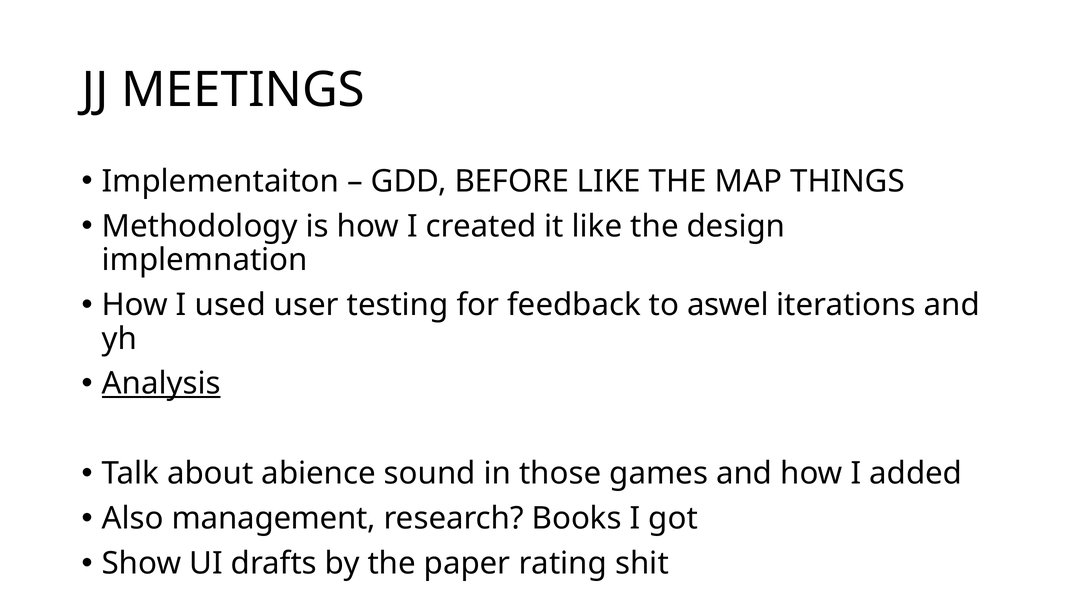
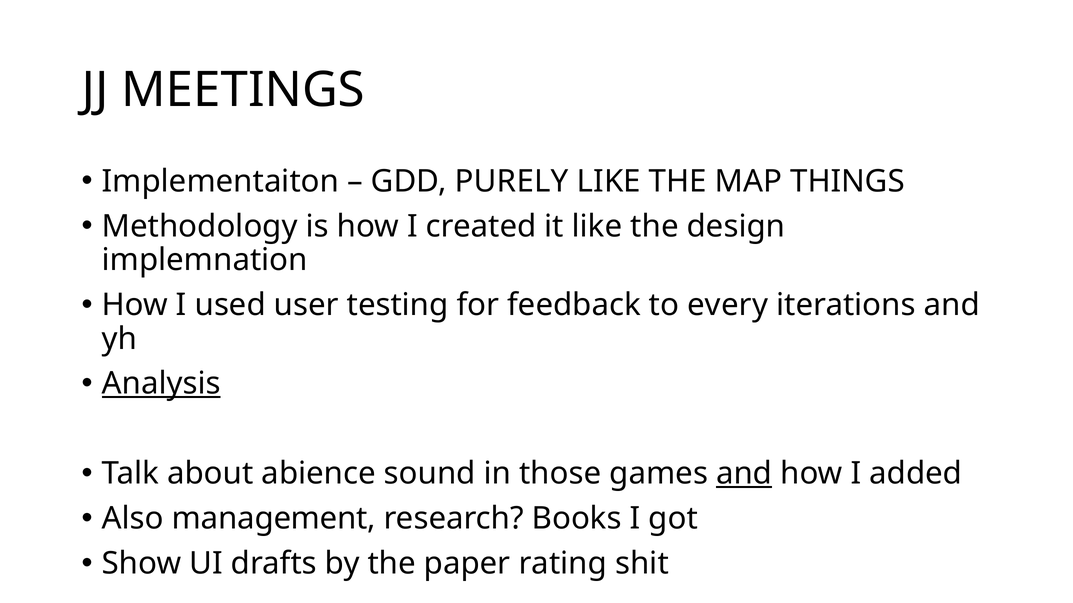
BEFORE: BEFORE -> PURELY
aswel: aswel -> every
and at (744, 474) underline: none -> present
